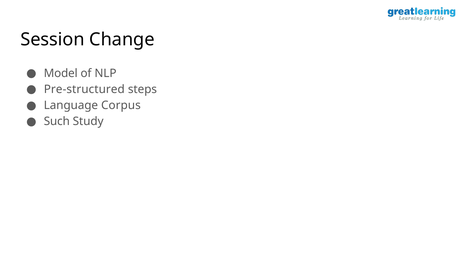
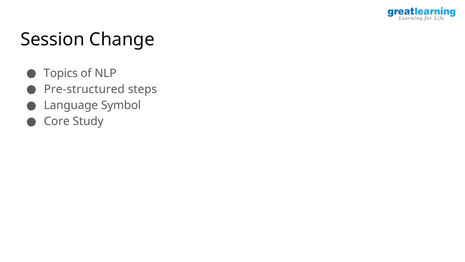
Model: Model -> Topics
Corpus: Corpus -> Symbol
Such: Such -> Core
